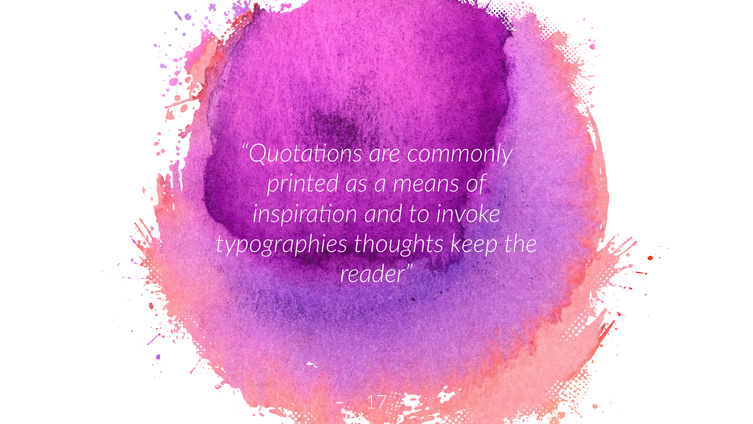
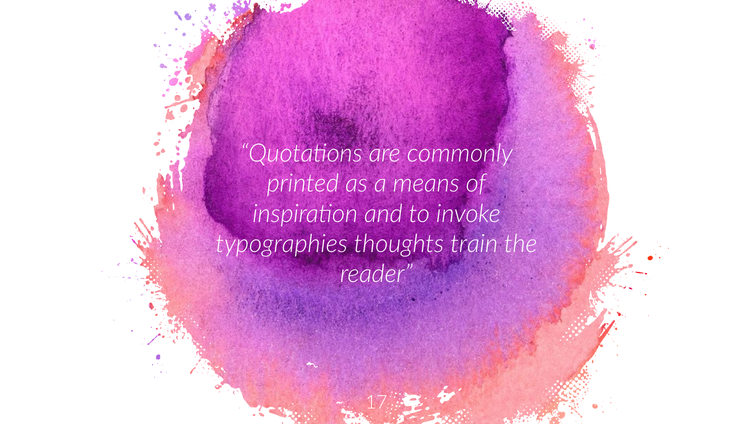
keep: keep -> train
